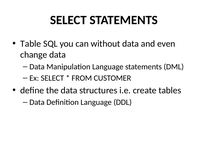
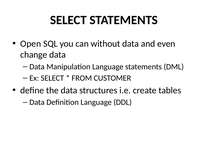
Table: Table -> Open
